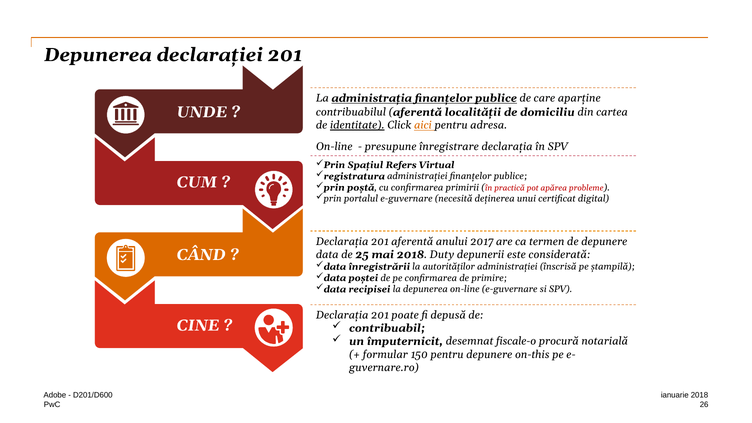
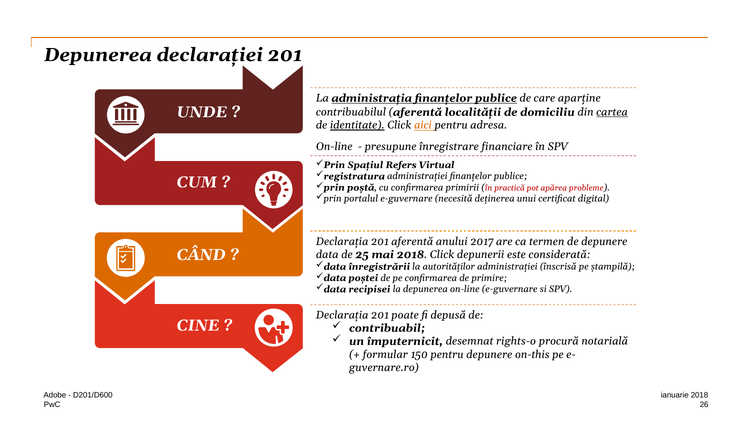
cartea underline: none -> present
înregistrare declarația: declarația -> financiare
2018 Duty: Duty -> Click
fiscale-o: fiscale-o -> rights-o
